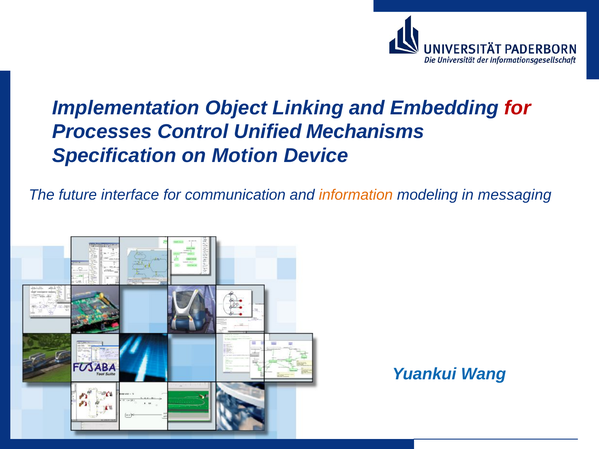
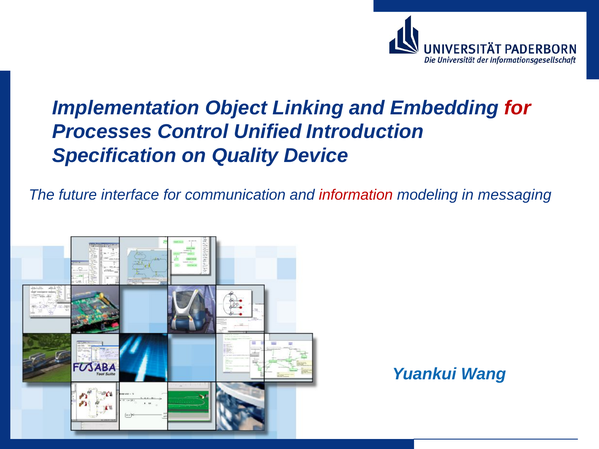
Mechanisms: Mechanisms -> Introduction
Motion: Motion -> Quality
information colour: orange -> red
